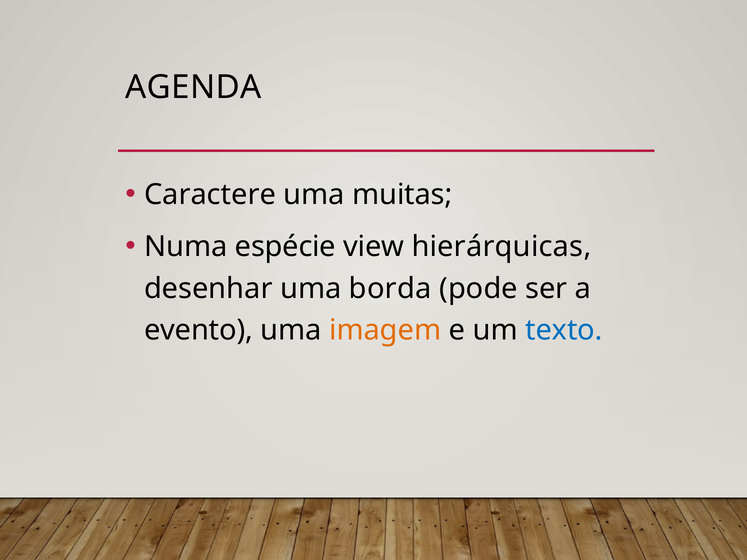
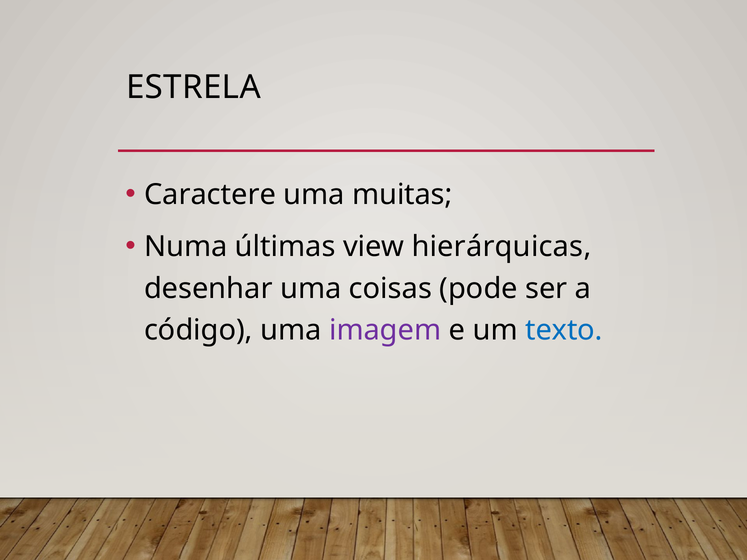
AGENDA: AGENDA -> ESTRELA
espécie: espécie -> últimas
borda: borda -> coisas
evento: evento -> código
imagem colour: orange -> purple
